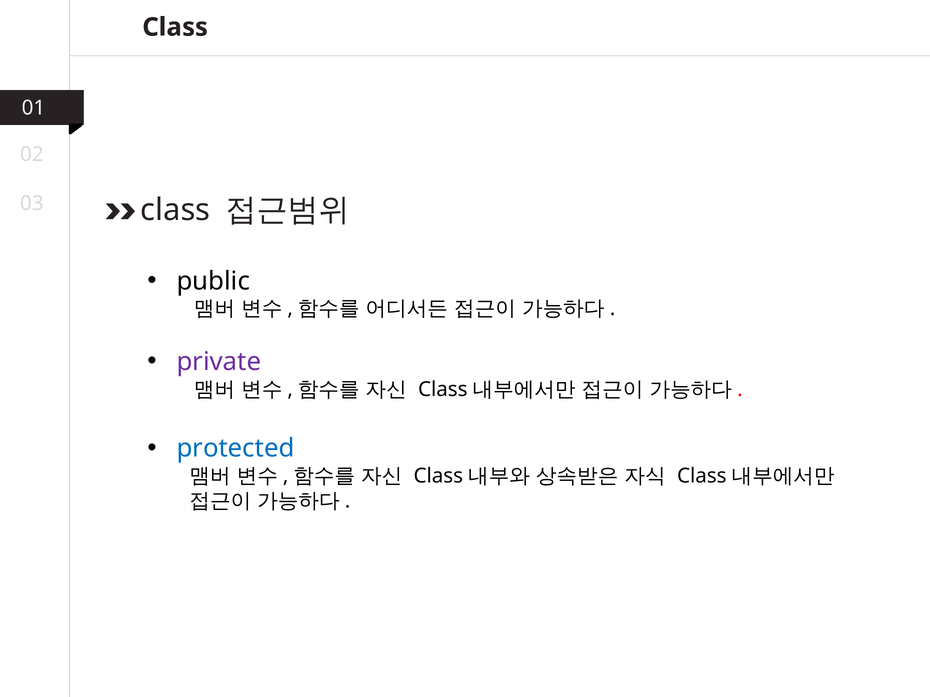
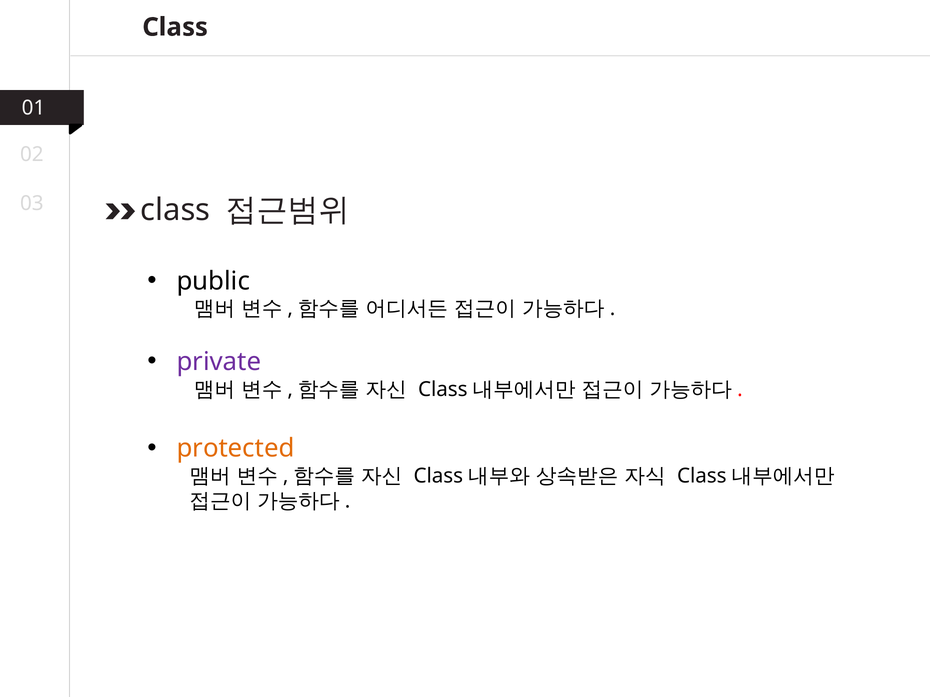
protected colour: blue -> orange
